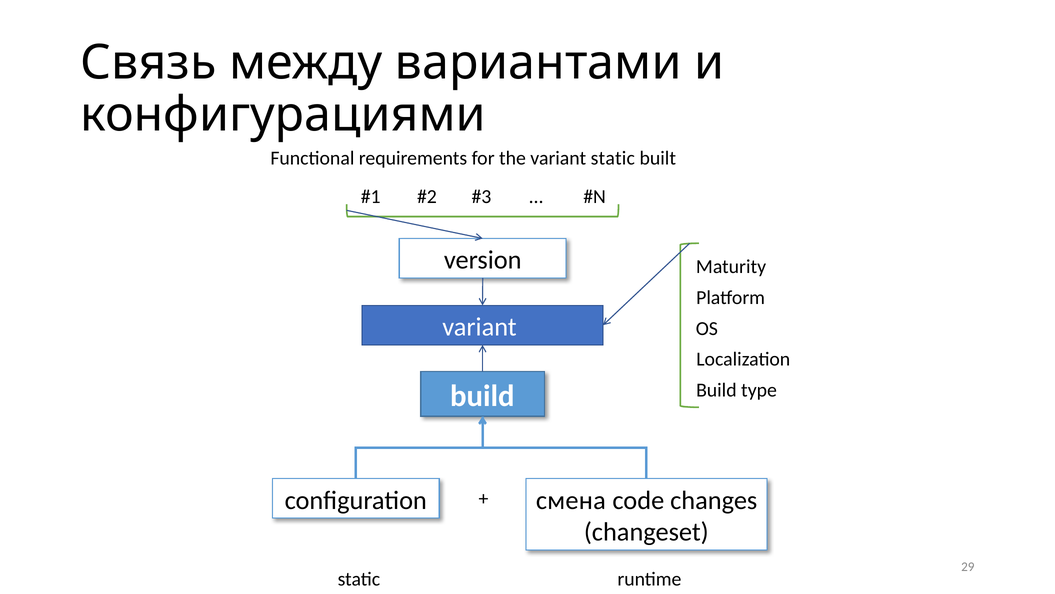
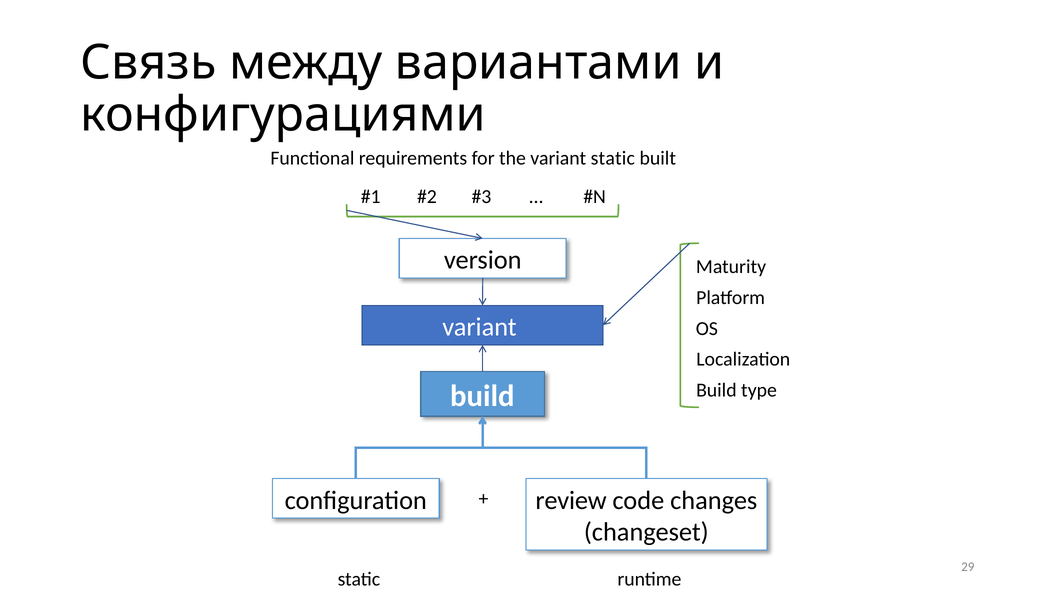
смена: смена -> review
